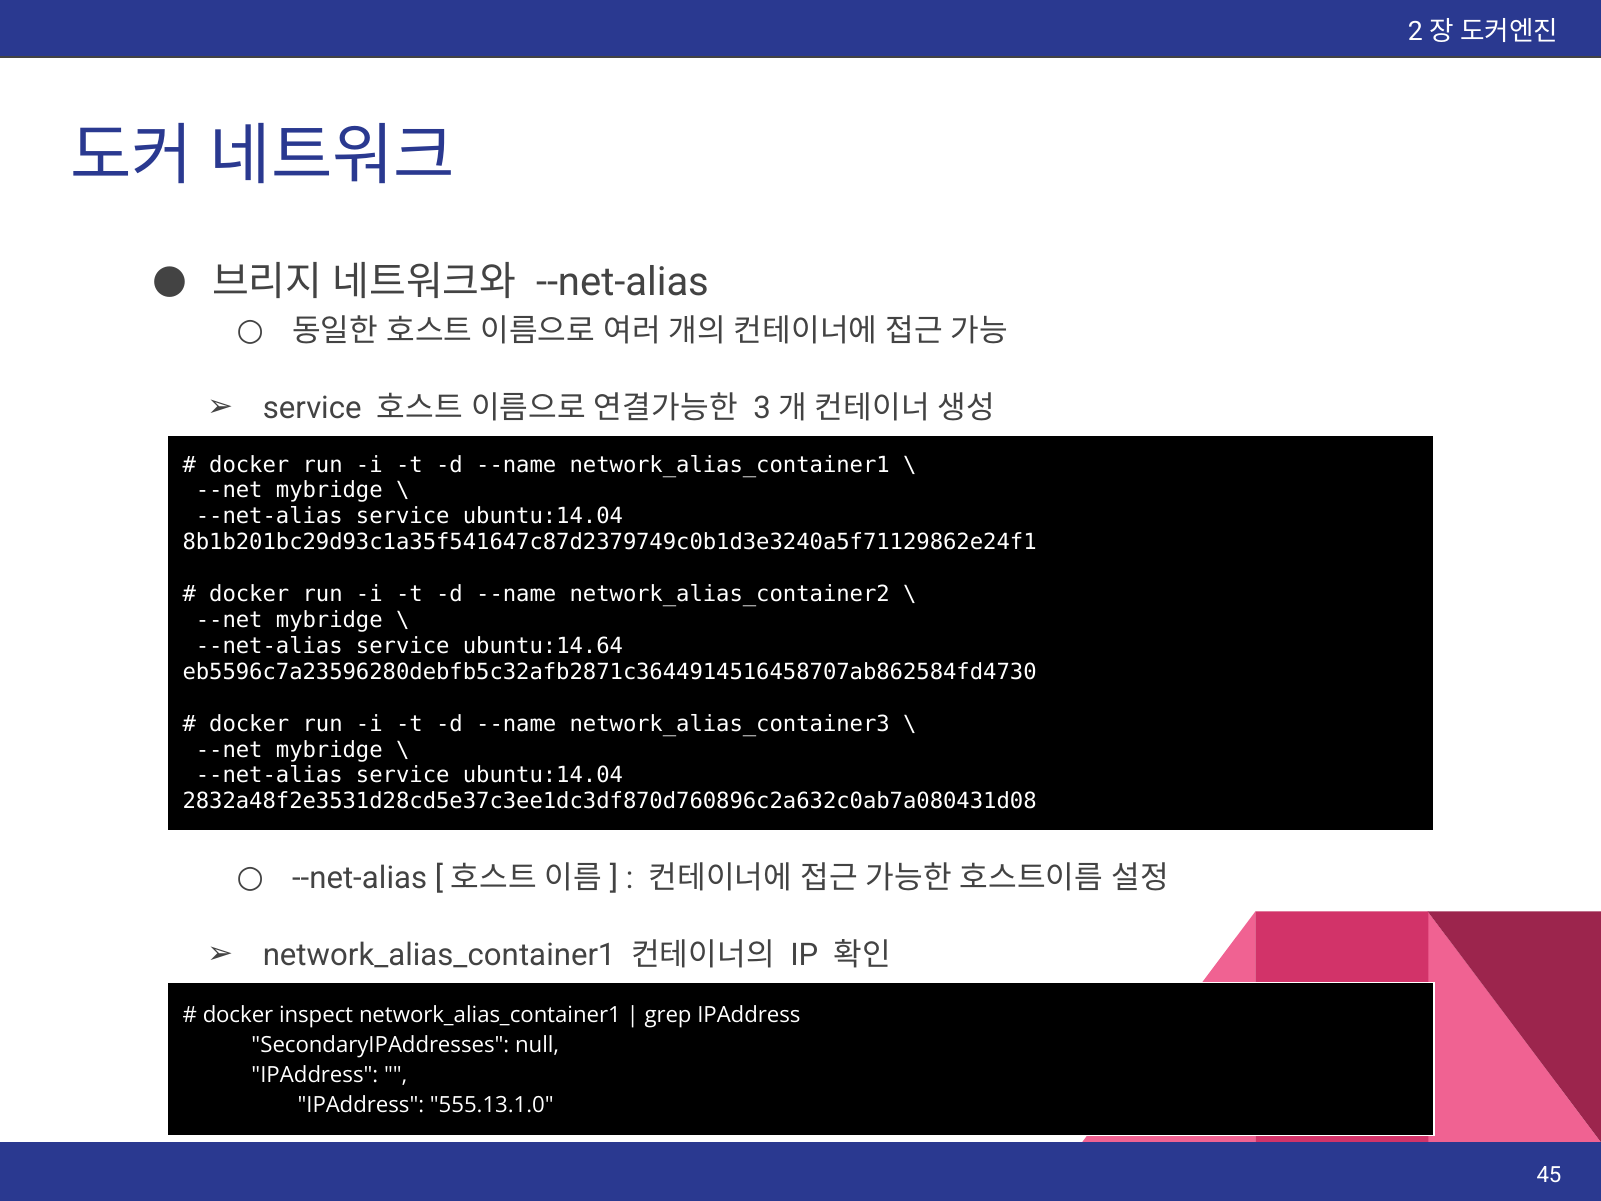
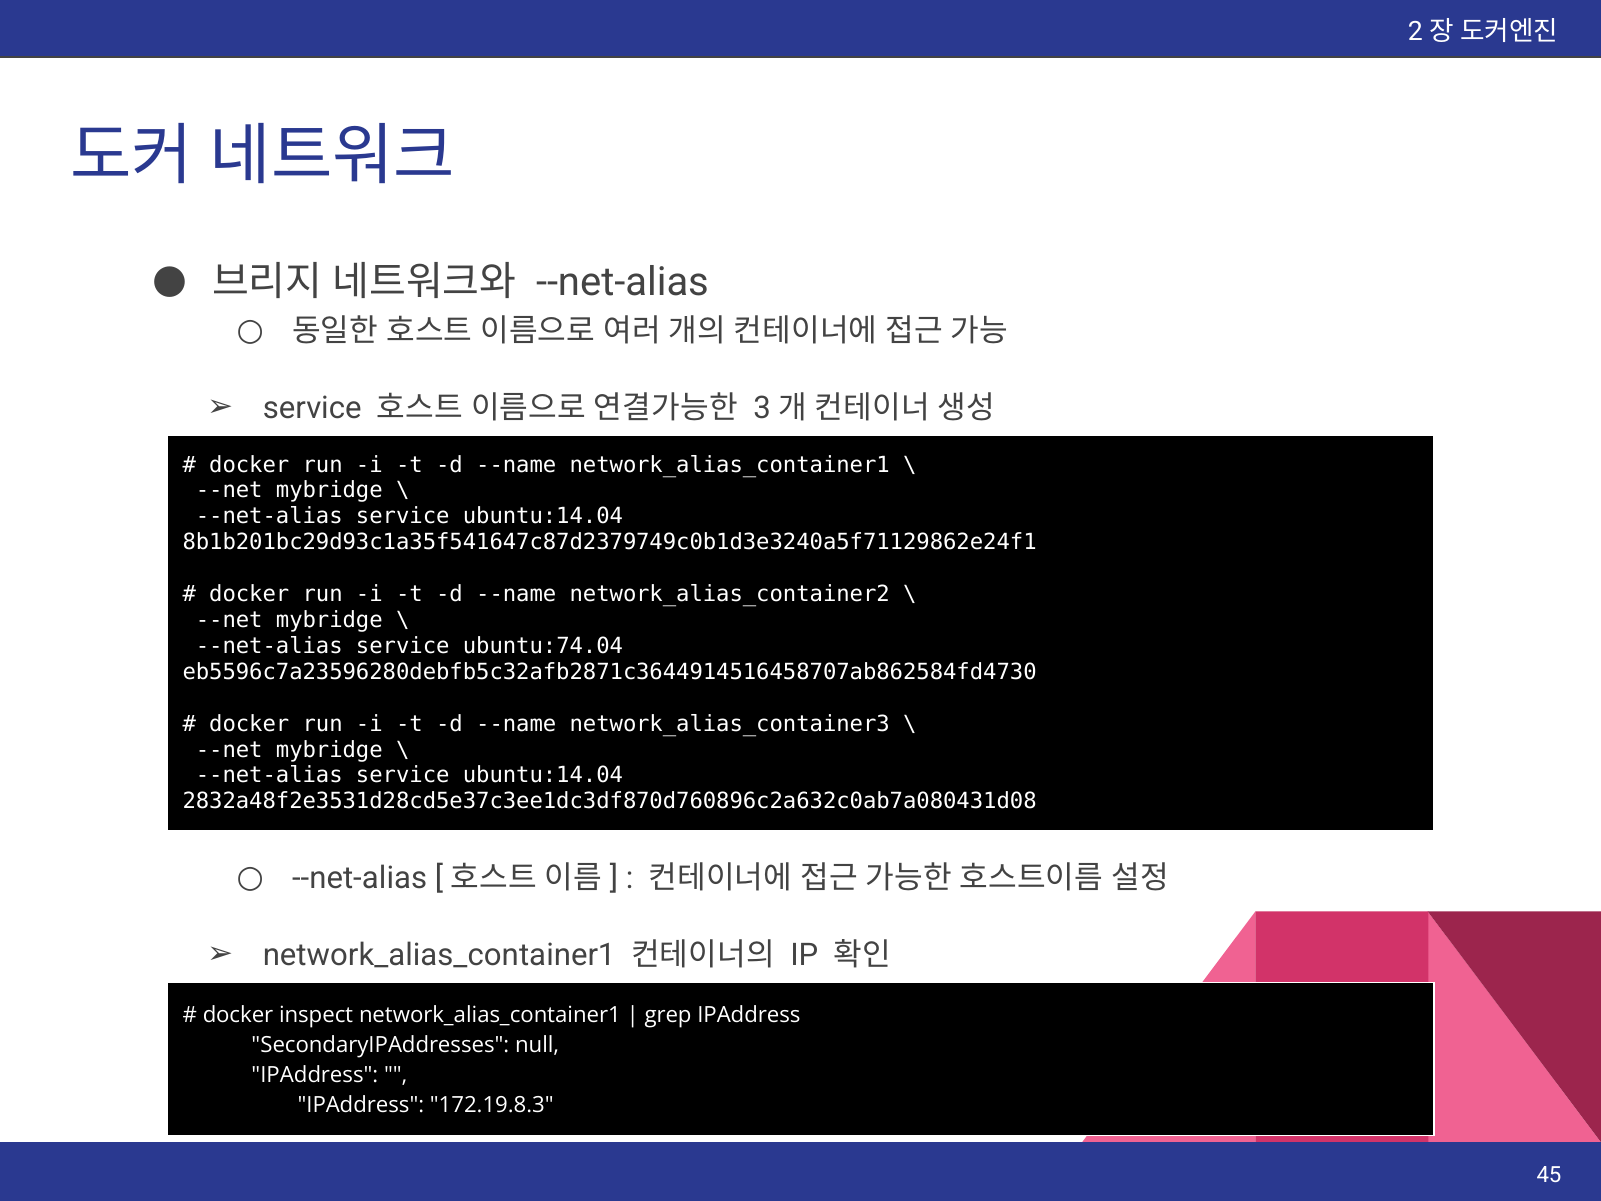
ubuntu:14.64: ubuntu:14.64 -> ubuntu:74.04
555.13.1.0: 555.13.1.0 -> 172.19.8.3
